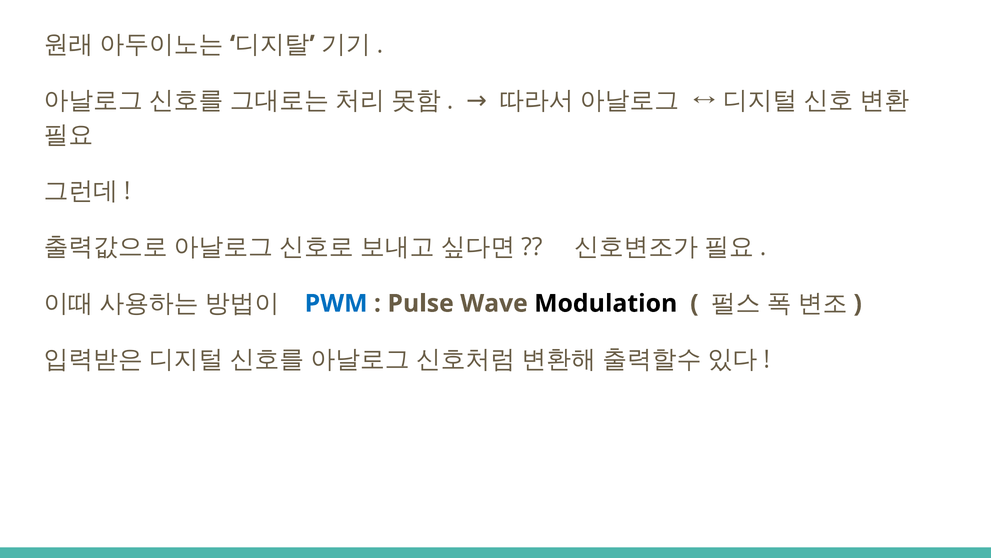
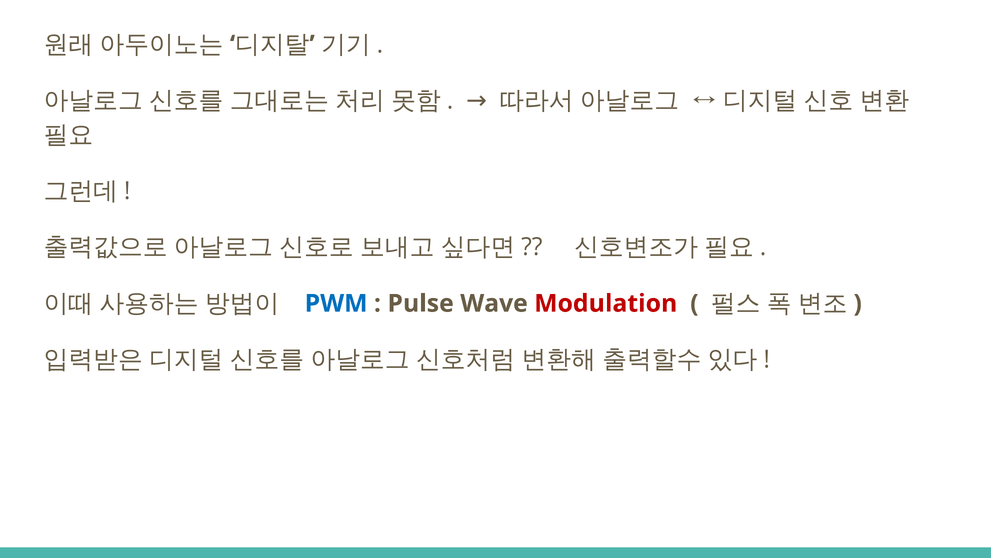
Modulation colour: black -> red
